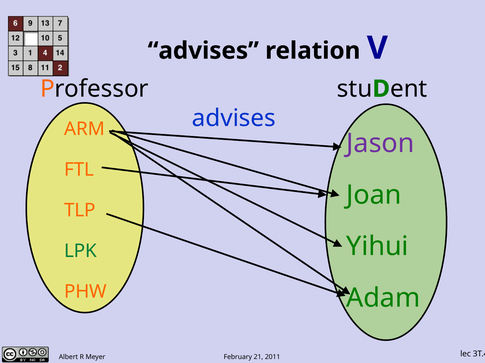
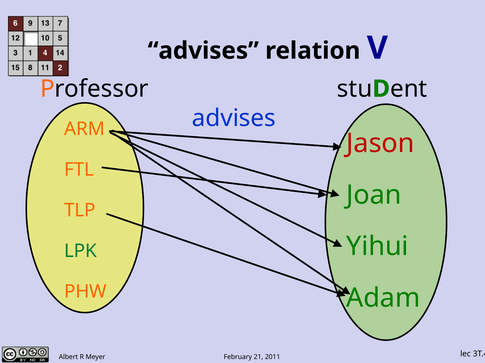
Jason colour: purple -> red
